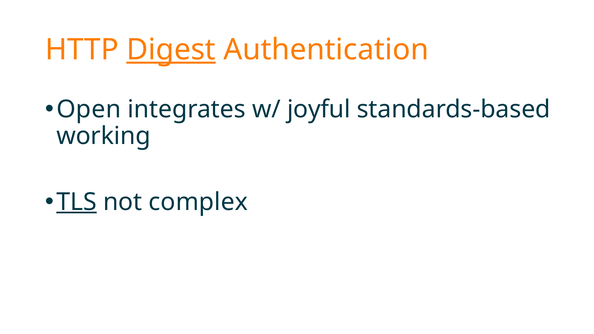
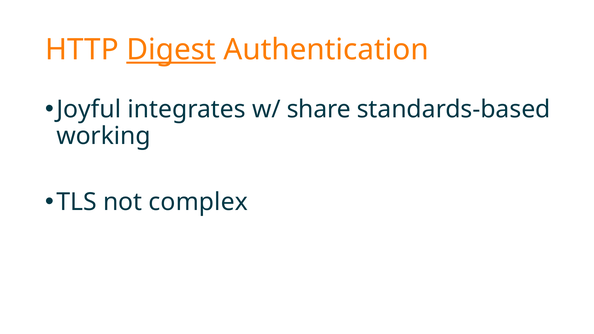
Open: Open -> Joyful
joyful: joyful -> share
TLS underline: present -> none
